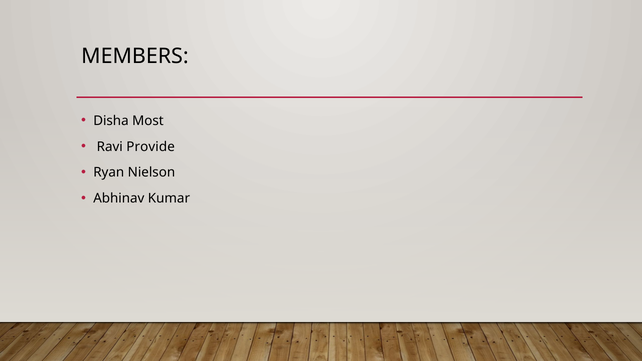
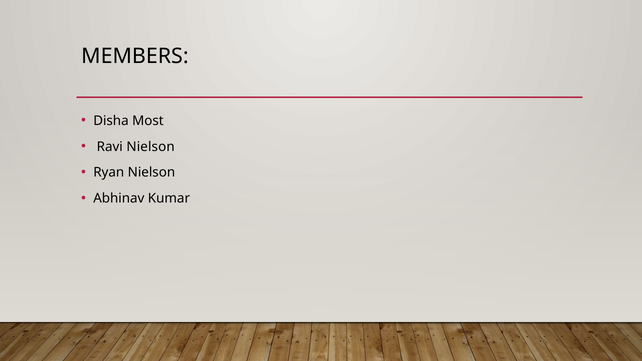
Ravi Provide: Provide -> Nielson
